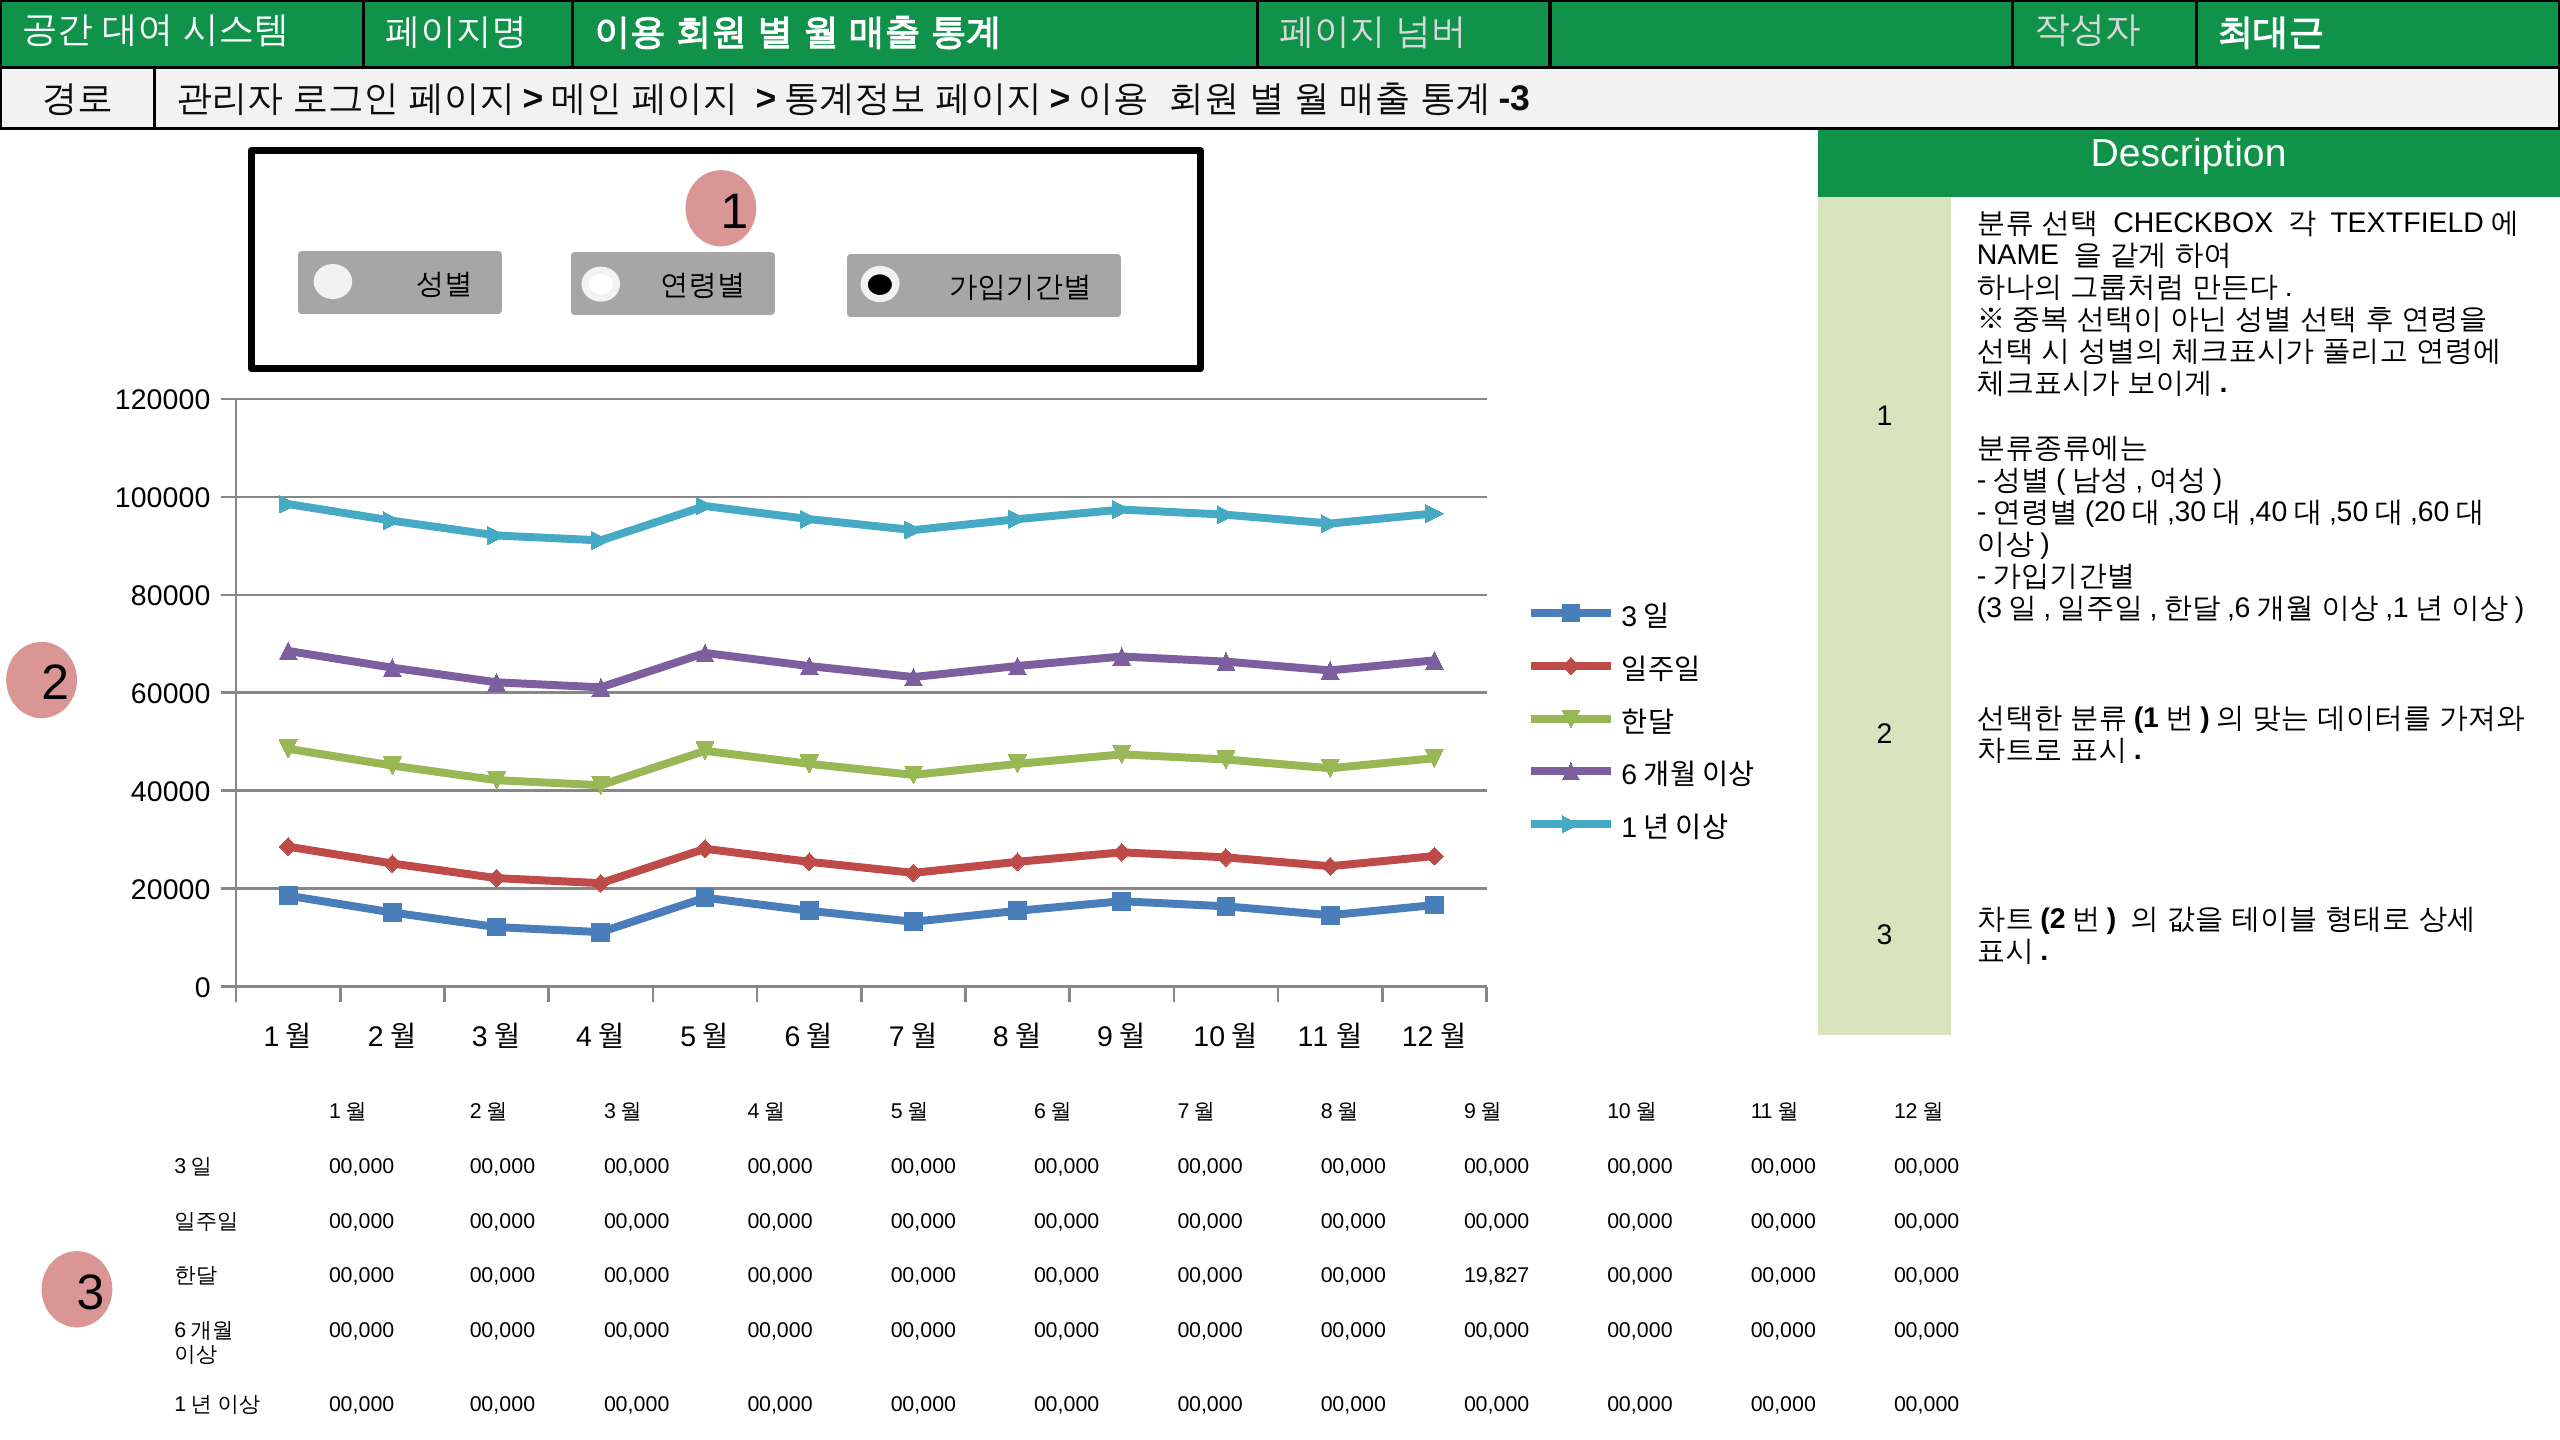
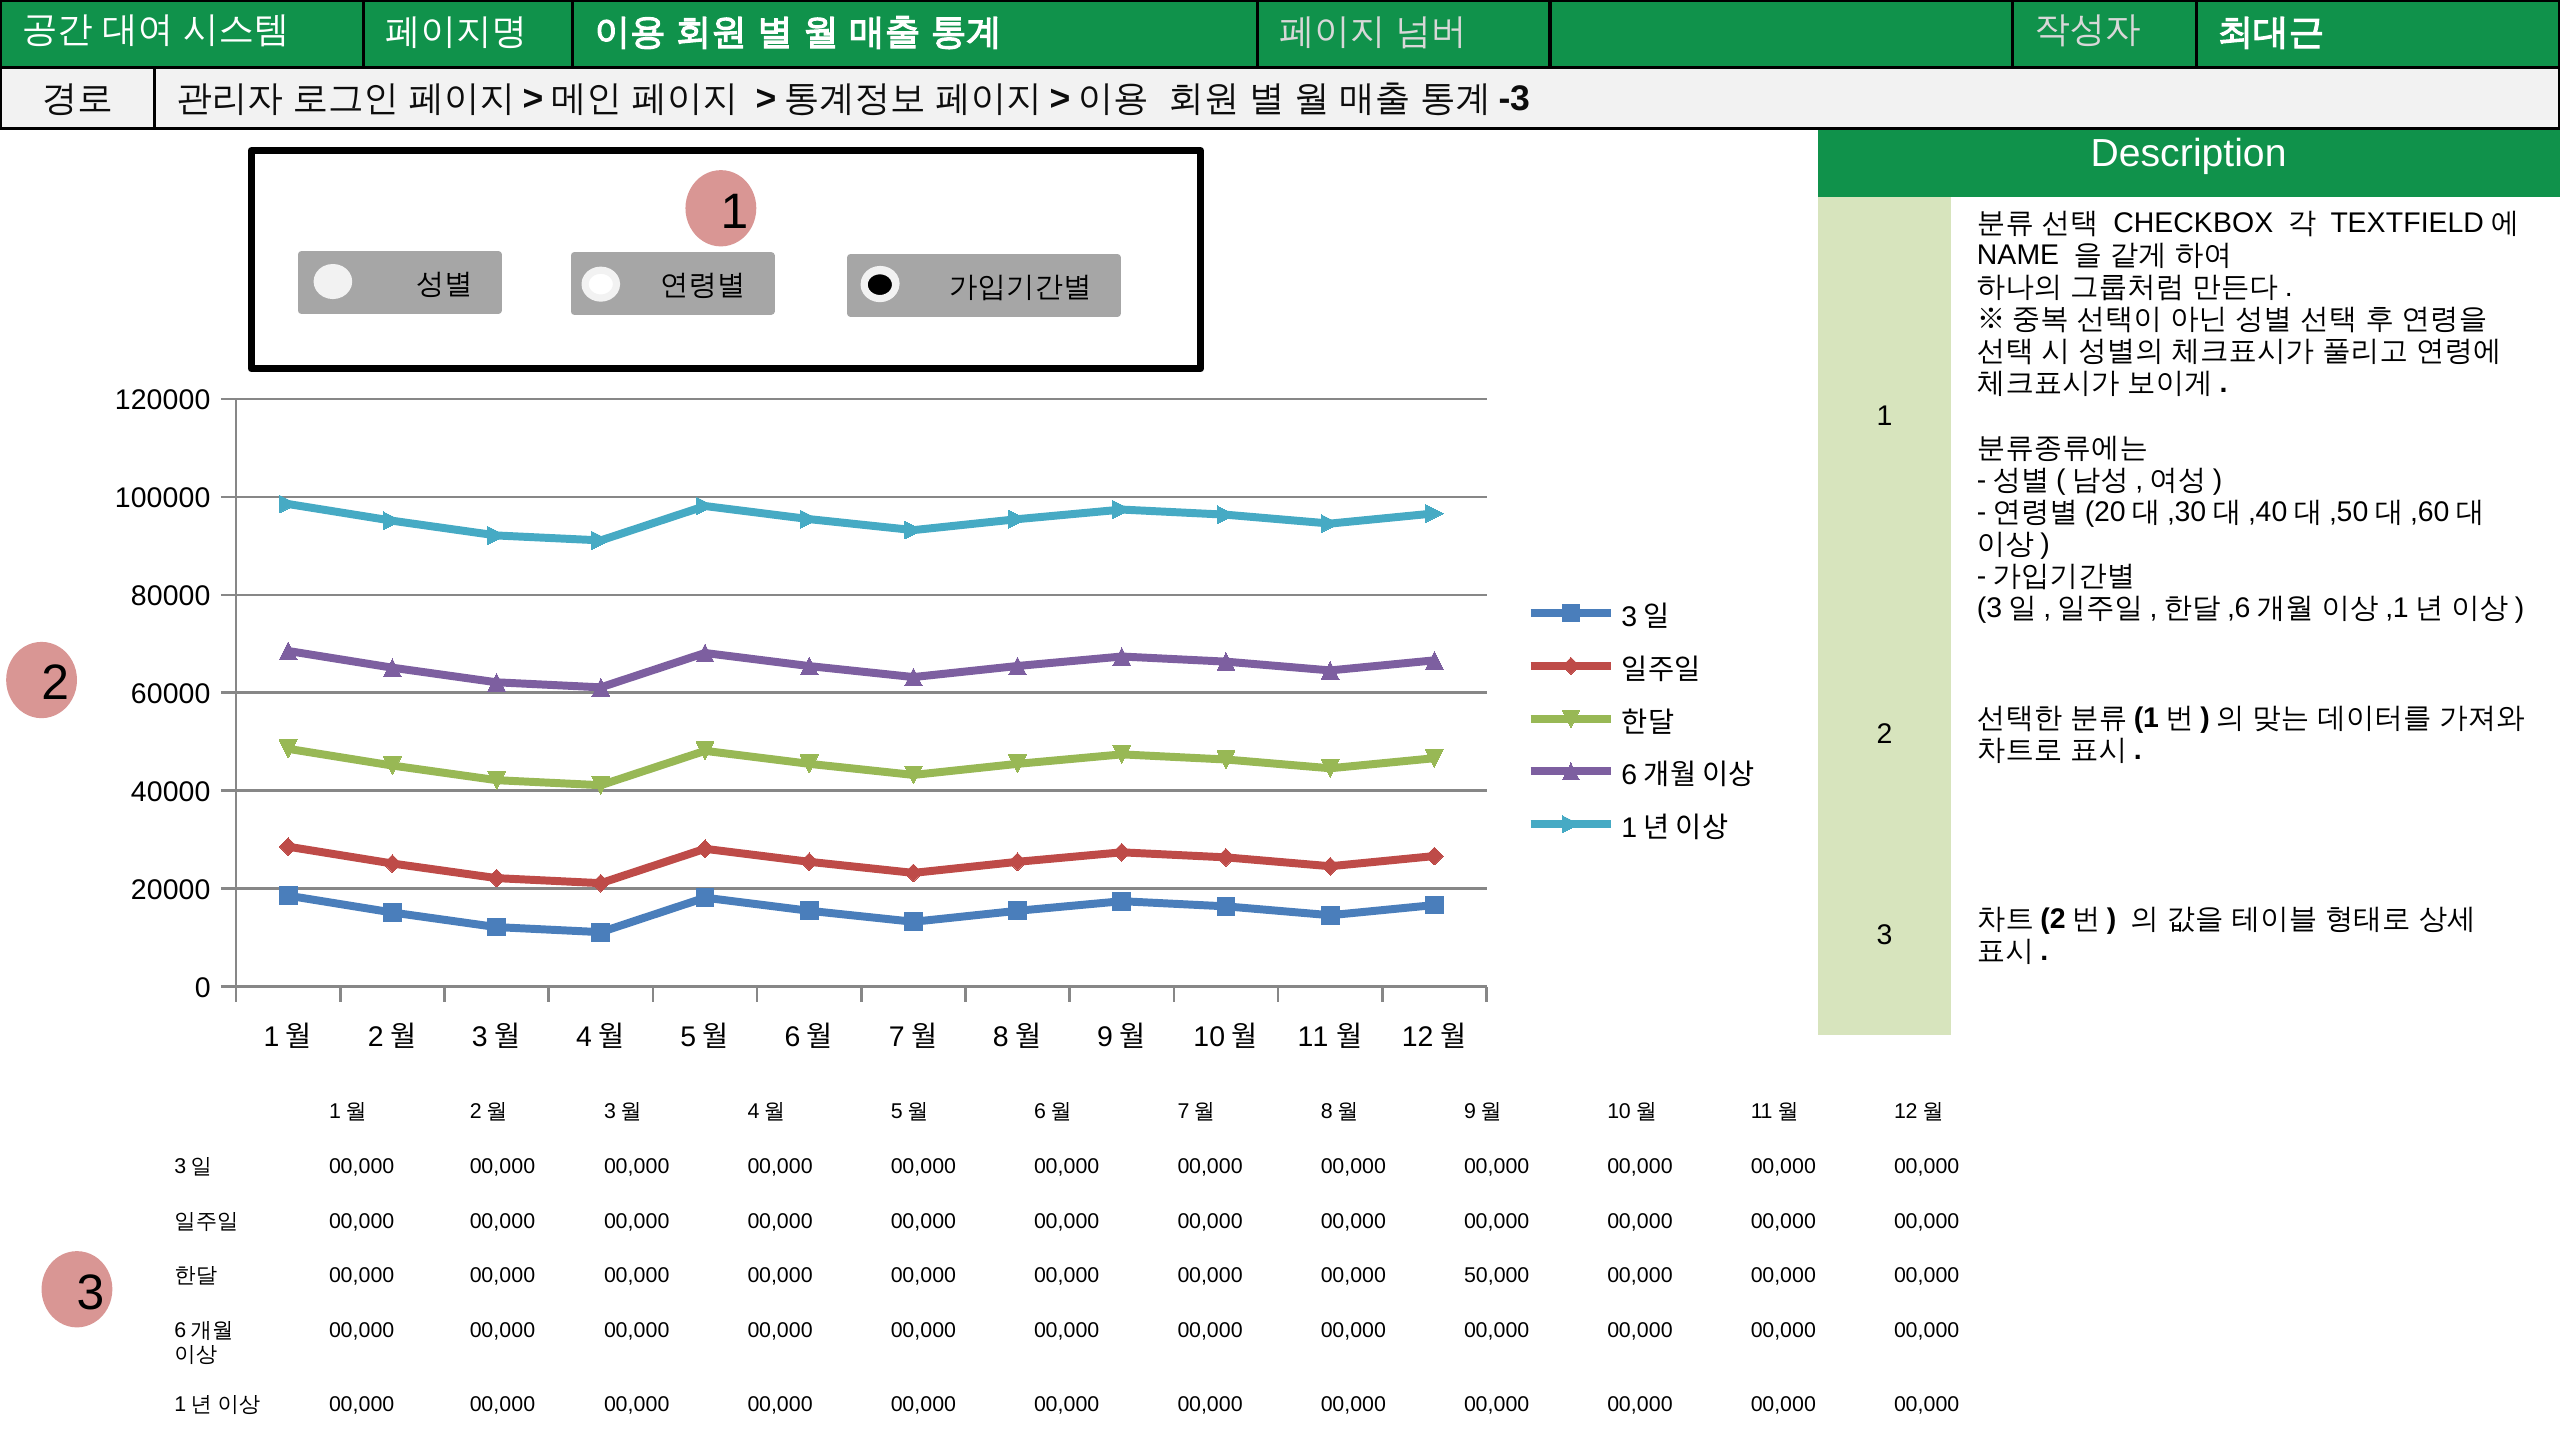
19,827: 19,827 -> 50,000
